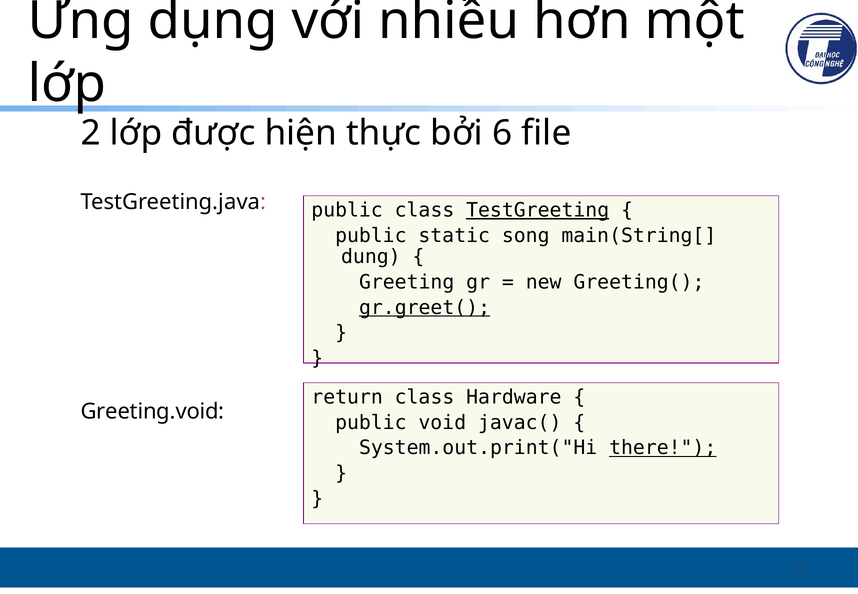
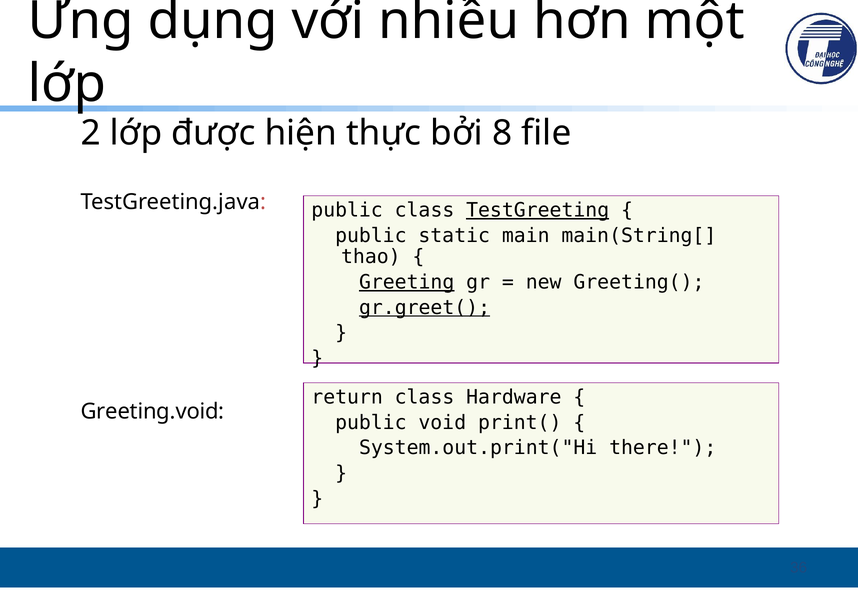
6: 6 -> 8
song: song -> main
dung: dung -> thao
Greeting underline: none -> present
javac(: javac( -> print(
there underline: present -> none
